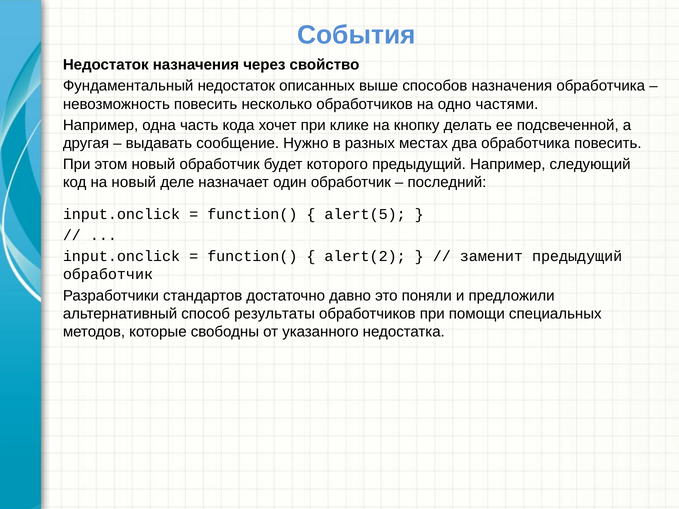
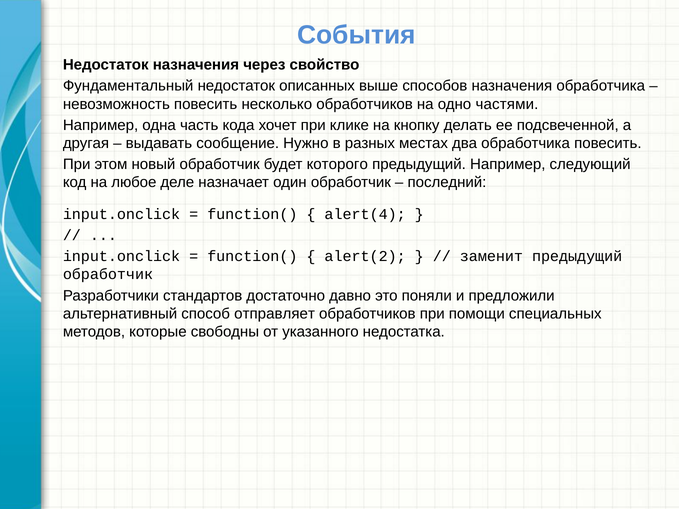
на новый: новый -> любое
alert(5: alert(5 -> alert(4
результаты: результаты -> отправляет
